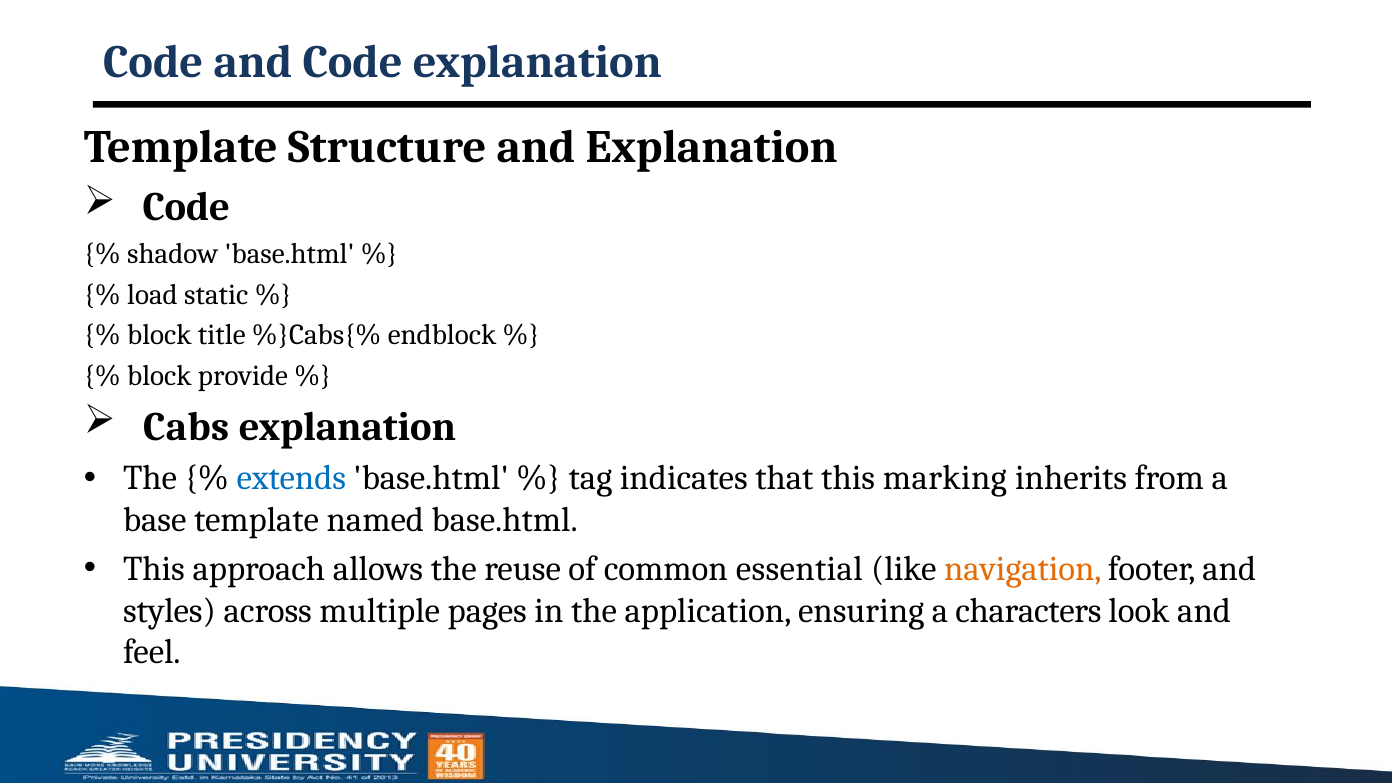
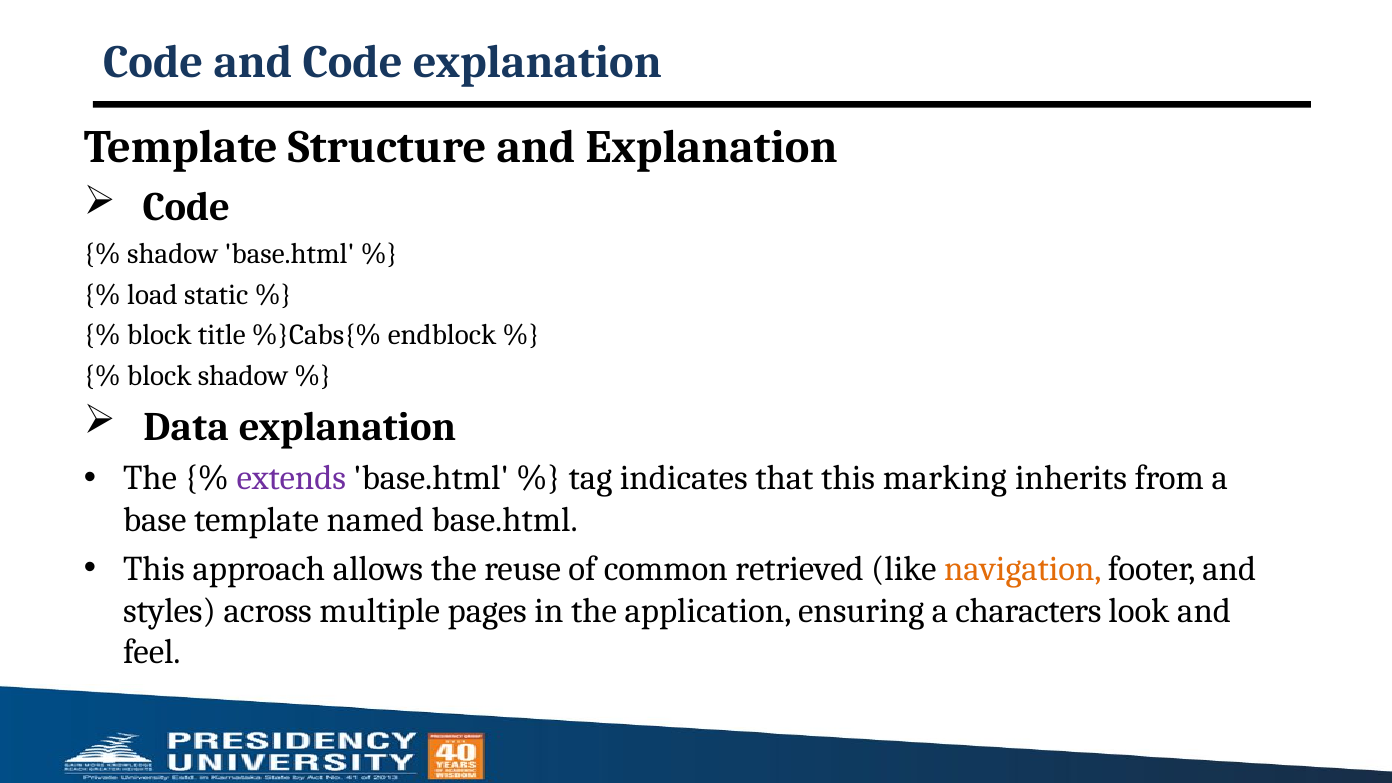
block provide: provide -> shadow
Cabs: Cabs -> Data
extends colour: blue -> purple
essential: essential -> retrieved
